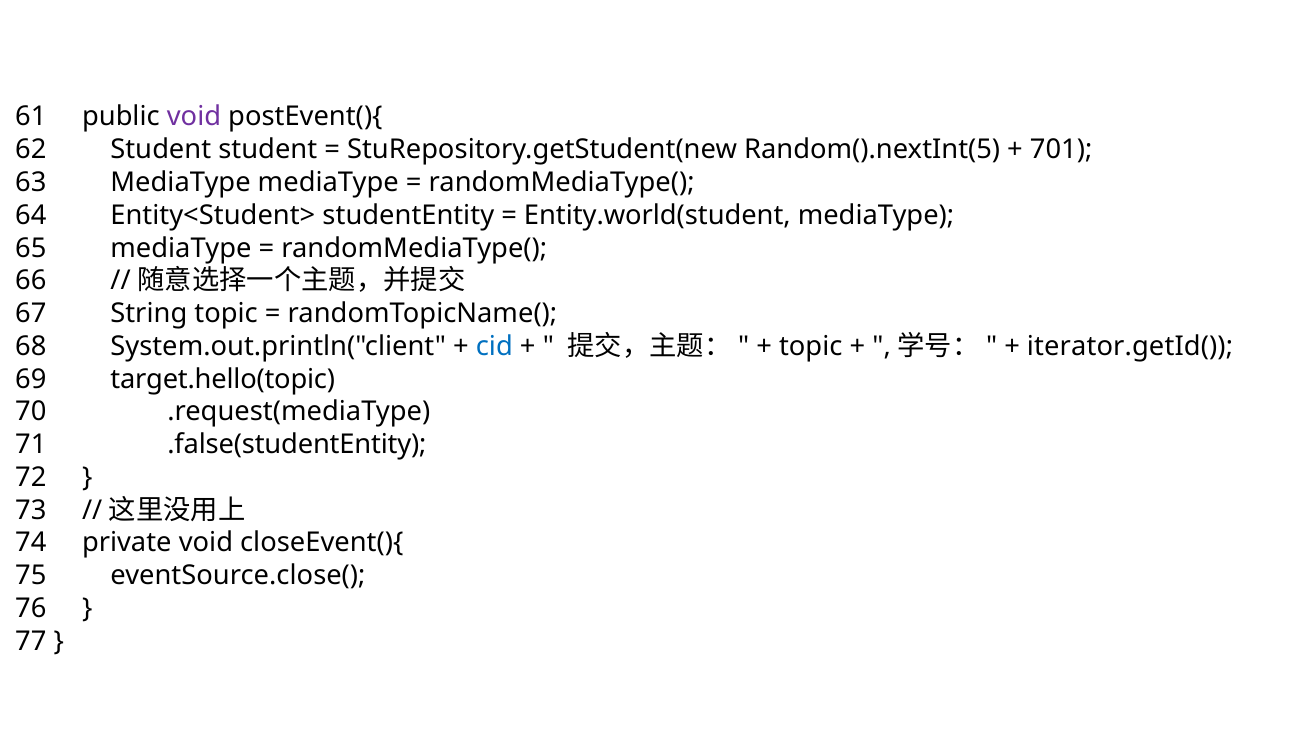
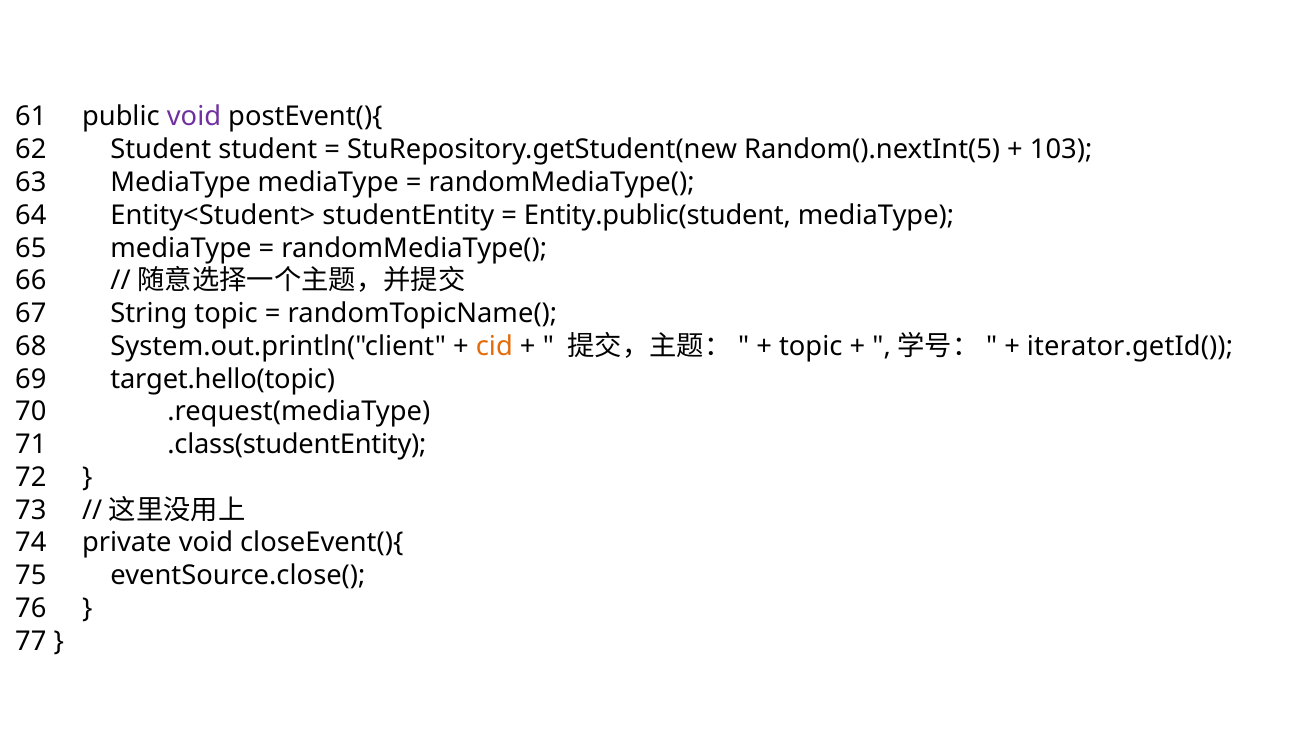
701: 701 -> 103
Entity.world(student: Entity.world(student -> Entity.public(student
cid colour: blue -> orange
.false(studentEntity: .false(studentEntity -> .class(studentEntity
